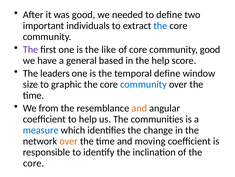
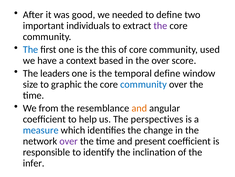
the at (160, 26) colour: blue -> purple
The at (31, 49) colour: purple -> blue
like: like -> this
community good: good -> used
general: general -> context
the help: help -> over
communities: communities -> perspectives
over at (69, 141) colour: orange -> purple
moving: moving -> present
core at (34, 162): core -> infer
